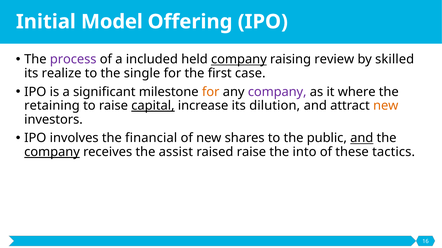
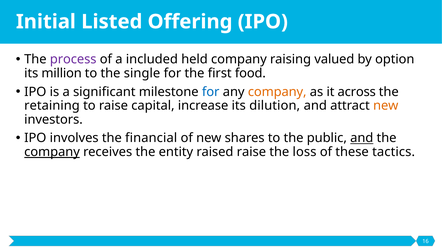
Model: Model -> Listed
company at (239, 60) underline: present -> none
review: review -> valued
skilled: skilled -> option
realize: realize -> million
case: case -> food
for at (211, 92) colour: orange -> blue
company at (277, 92) colour: purple -> orange
where: where -> across
capital underline: present -> none
assist: assist -> entity
into: into -> loss
